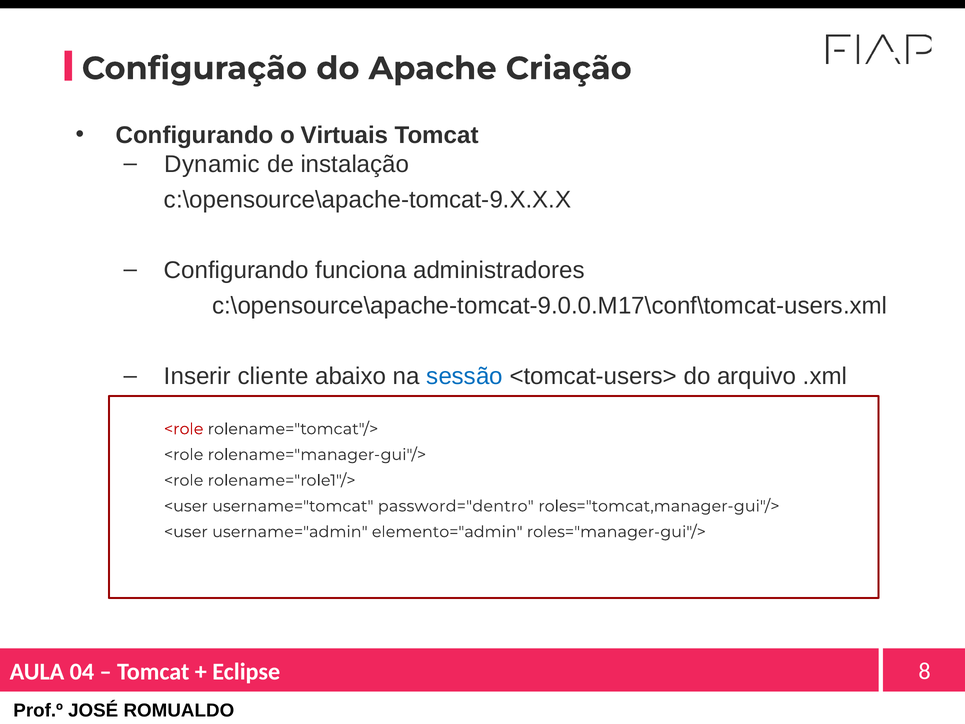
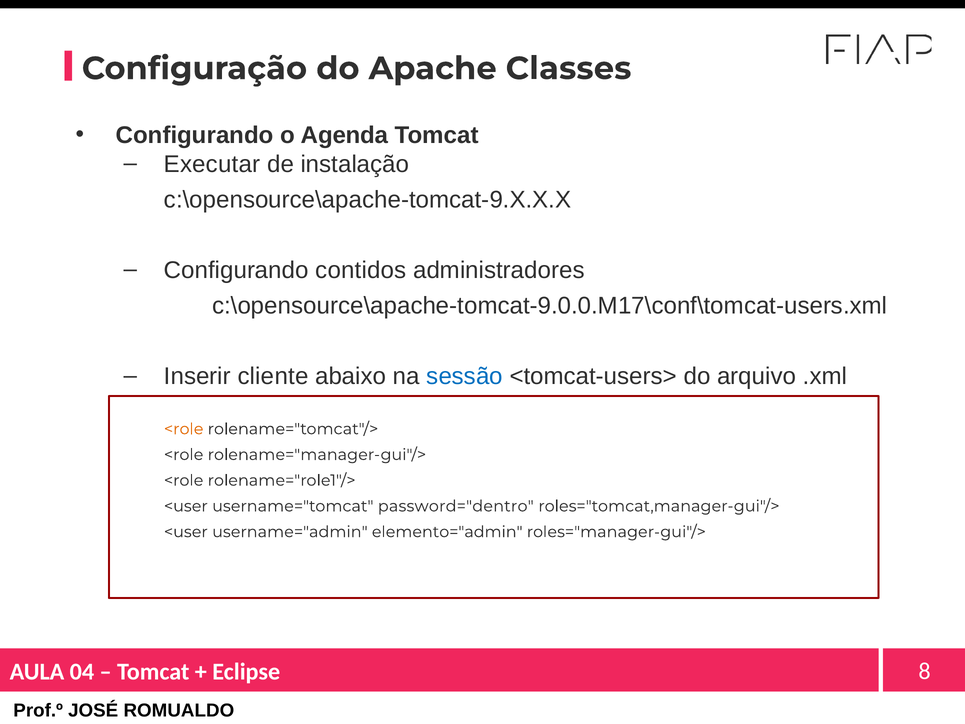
Criação: Criação -> Classes
Virtuais: Virtuais -> Agenda
Dynamic: Dynamic -> Executar
funciona: funciona -> contidos
<role at (184, 429) colour: red -> orange
